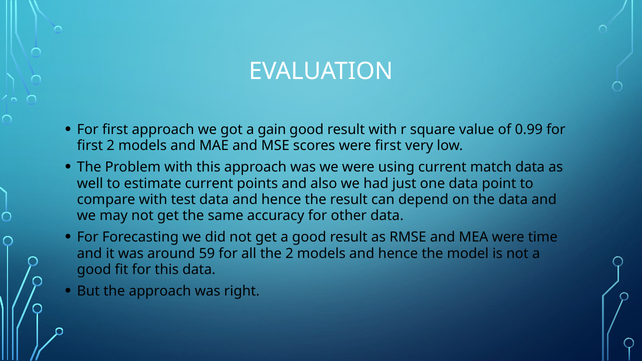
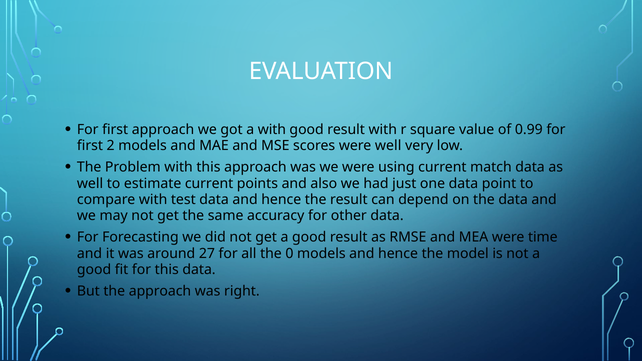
a gain: gain -> with
were first: first -> well
59: 59 -> 27
the 2: 2 -> 0
